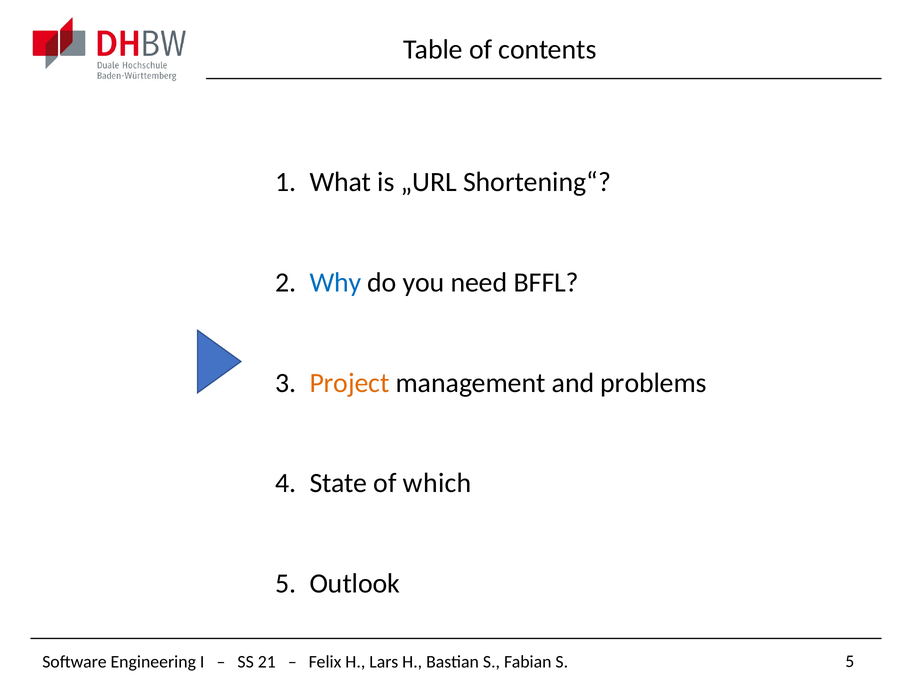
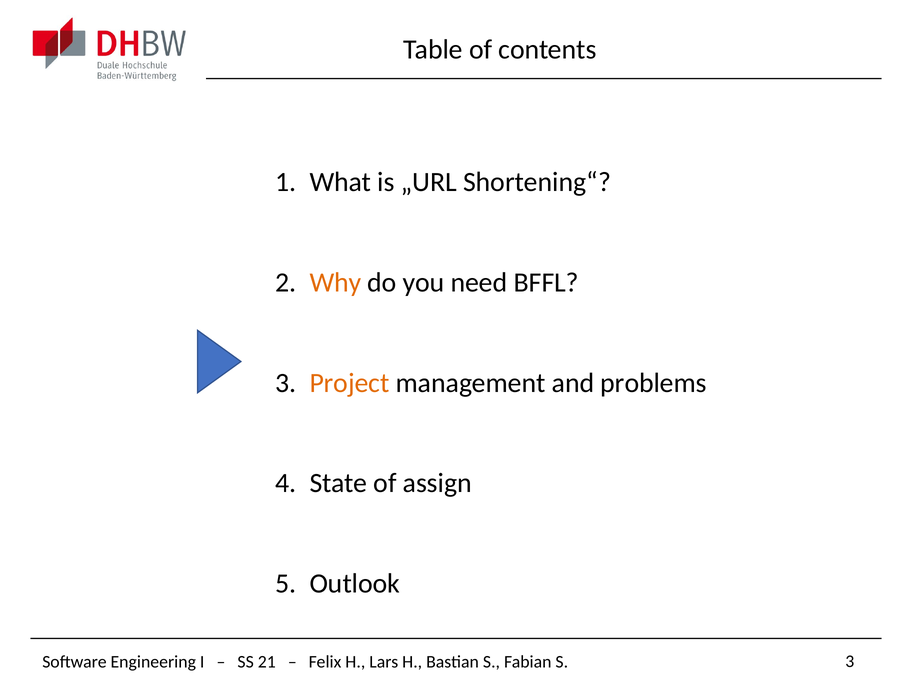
Why colour: blue -> orange
which: which -> assign
5 at (850, 662): 5 -> 3
